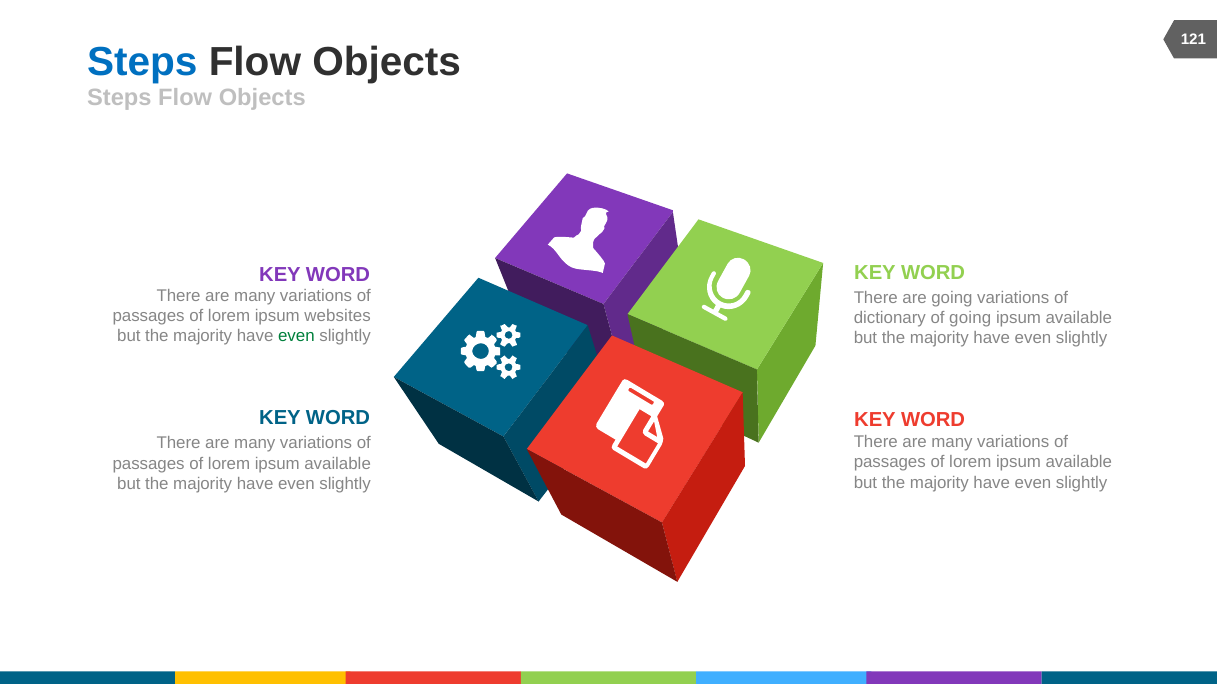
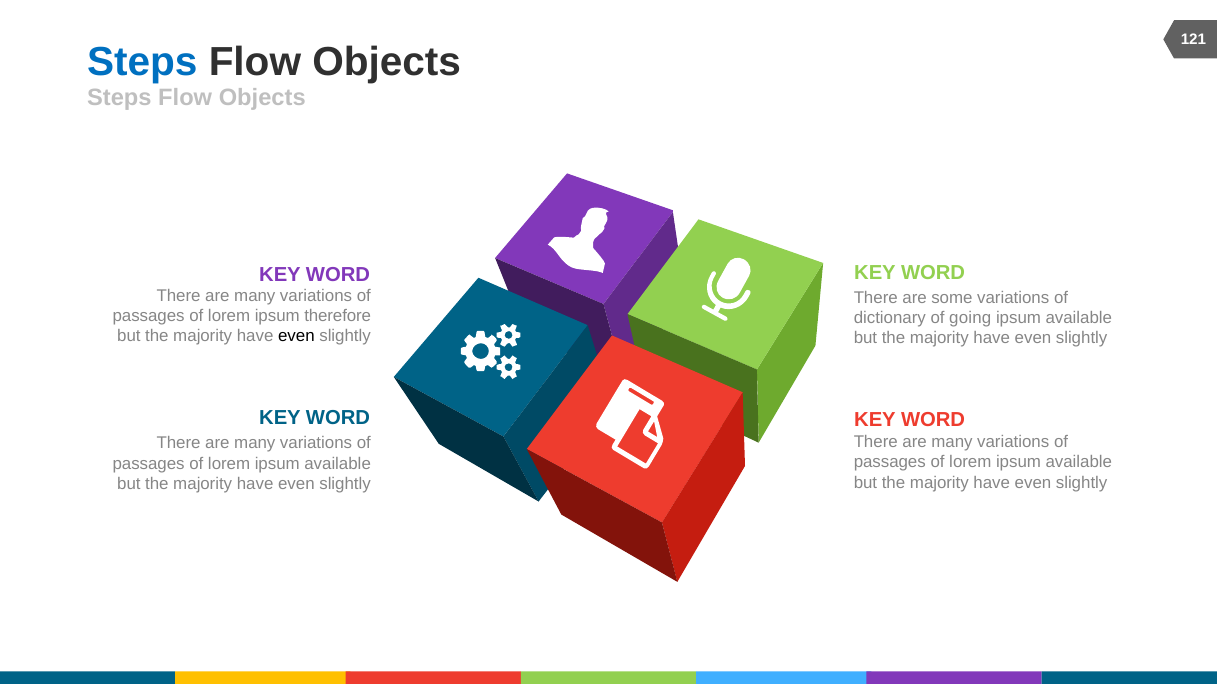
are going: going -> some
websites: websites -> therefore
even at (296, 336) colour: green -> black
